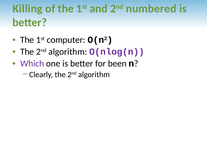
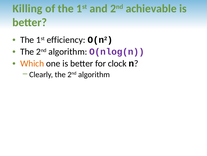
numbered: numbered -> achievable
computer: computer -> efficiency
Which colour: purple -> orange
been: been -> clock
